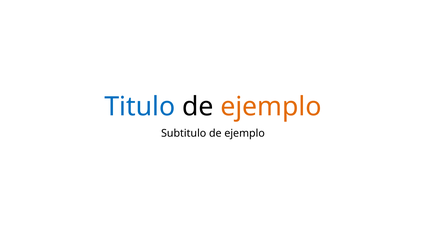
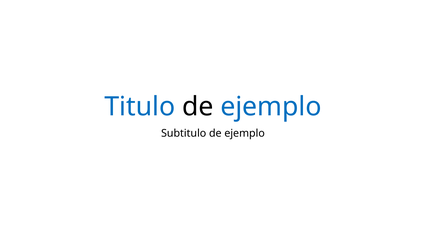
ejemplo at (271, 106) colour: orange -> blue
